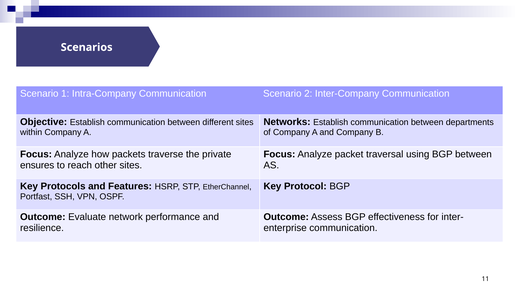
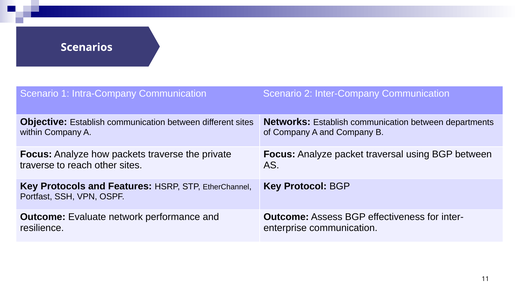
ensures at (37, 165): ensures -> traverse
